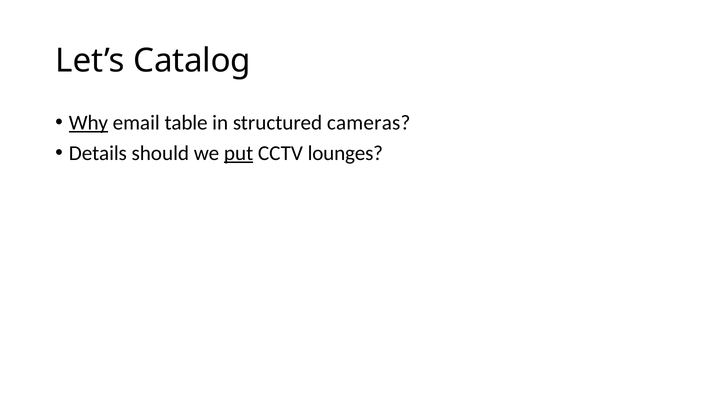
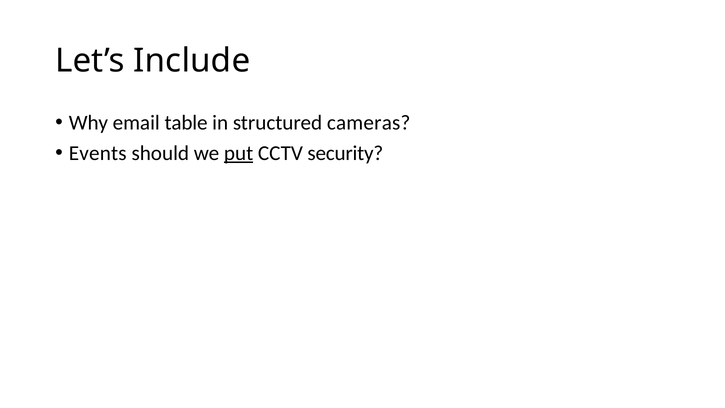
Catalog: Catalog -> Include
Why underline: present -> none
Details: Details -> Events
lounges: lounges -> security
